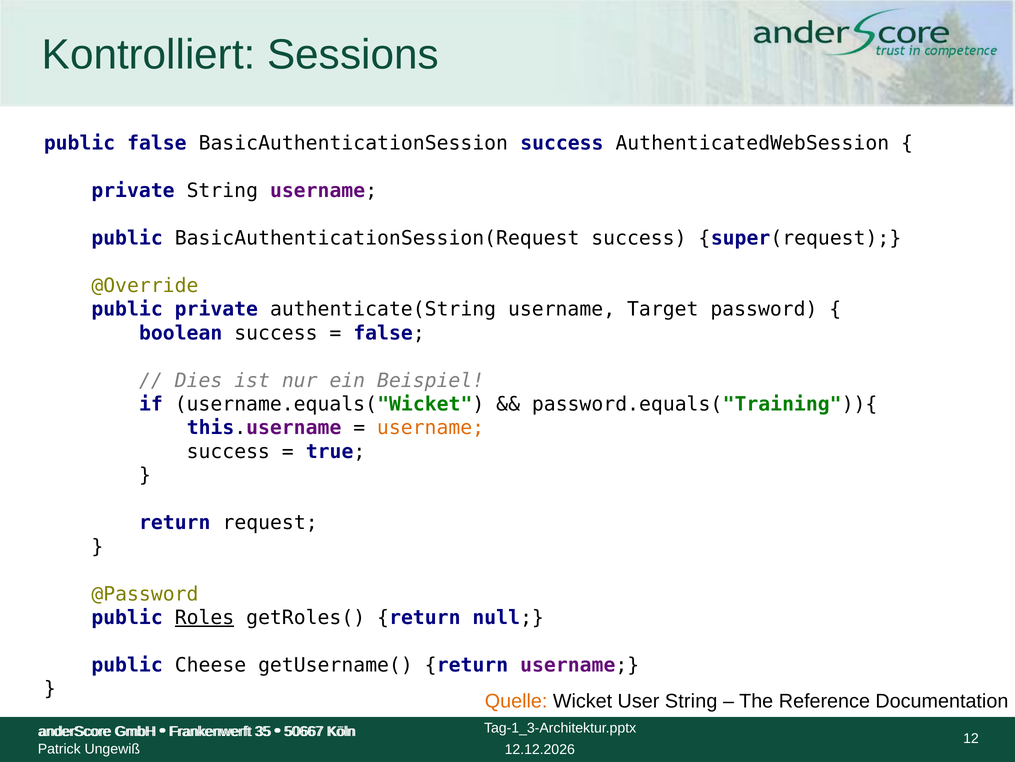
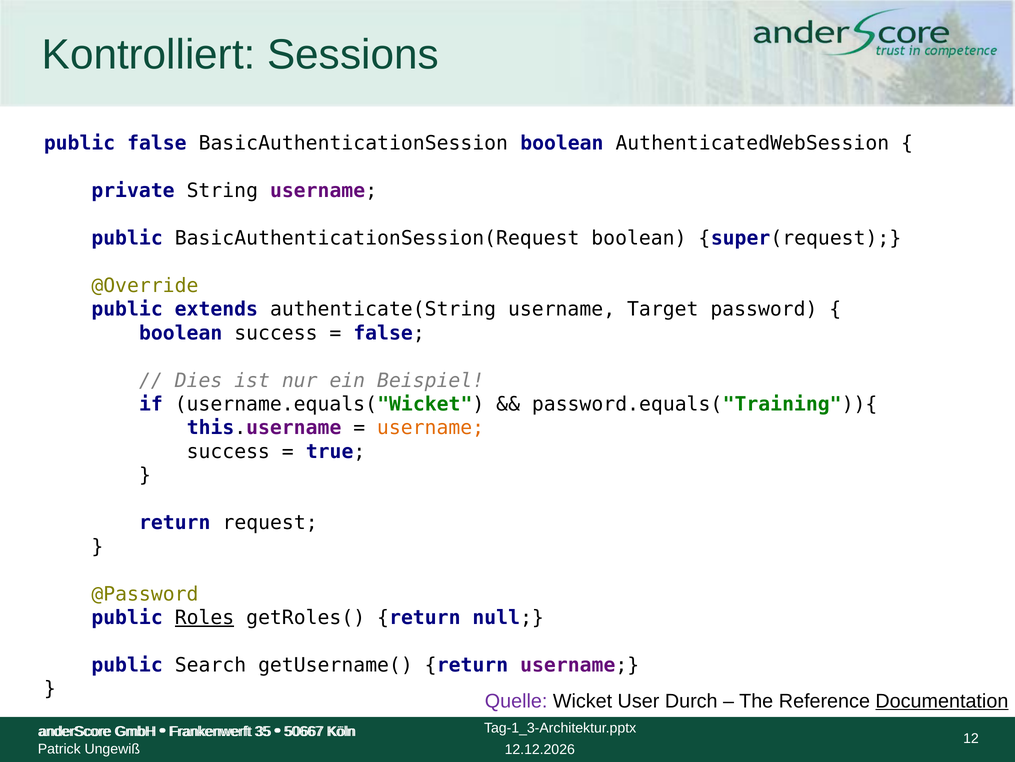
BasicAuthenticationSession success: success -> boolean
BasicAuthenticationSession(Request success: success -> boolean
public private: private -> extends
Cheese: Cheese -> Search
Quelle colour: orange -> purple
User String: String -> Durch
Documentation underline: none -> present
